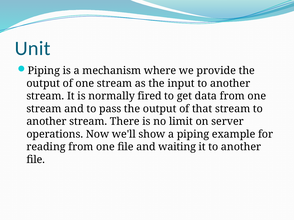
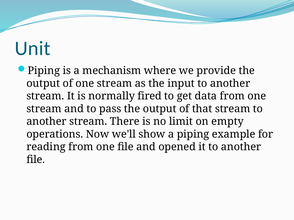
server: server -> empty
waiting: waiting -> opened
